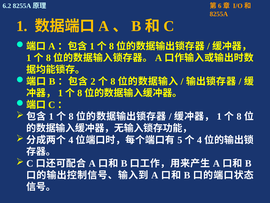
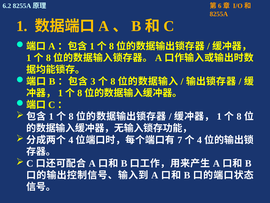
2: 2 -> 3
5: 5 -> 7
